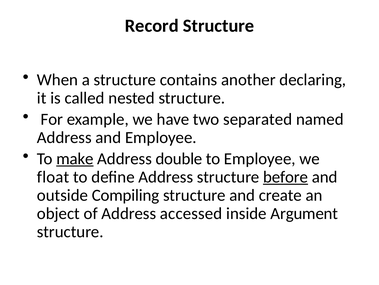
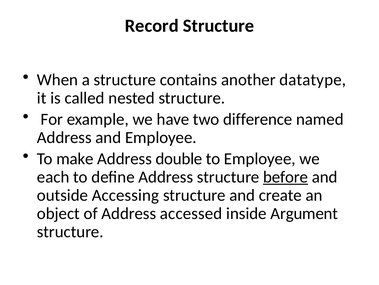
declaring: declaring -> datatype
separated: separated -> difference
make underline: present -> none
float: float -> each
Compiling: Compiling -> Accessing
